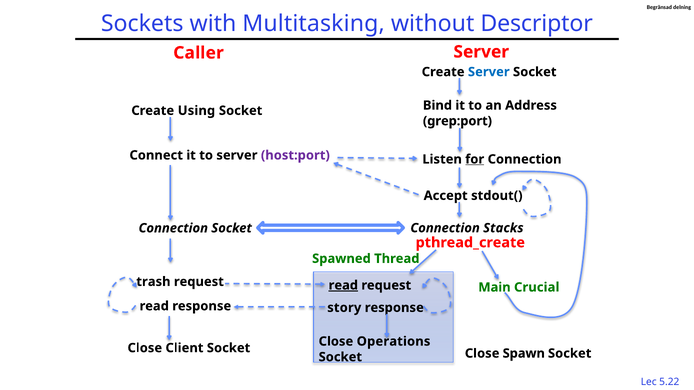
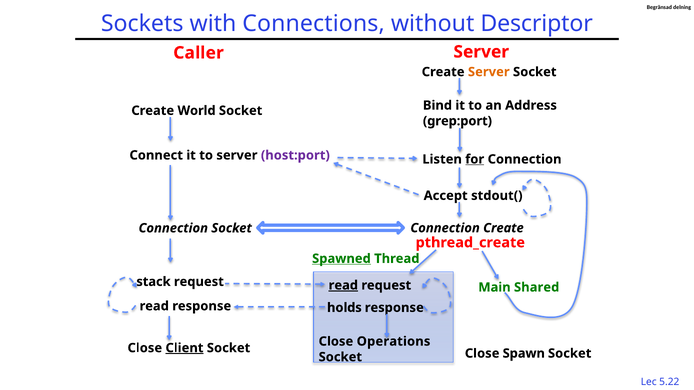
Multitasking: Multitasking -> Connections
Server at (489, 72) colour: blue -> orange
Using: Using -> World
Connection Stacks: Stacks -> Create
Spawned underline: none -> present
trash: trash -> stack
Crucial: Crucial -> Shared
story: story -> holds
Client underline: none -> present
